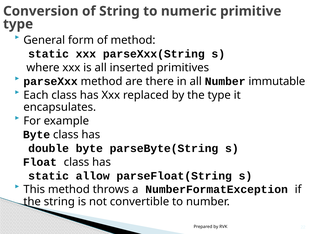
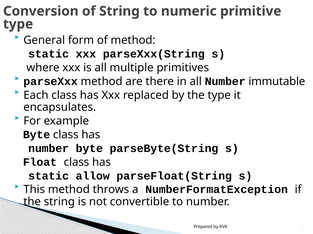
inserted: inserted -> multiple
double at (49, 149): double -> number
